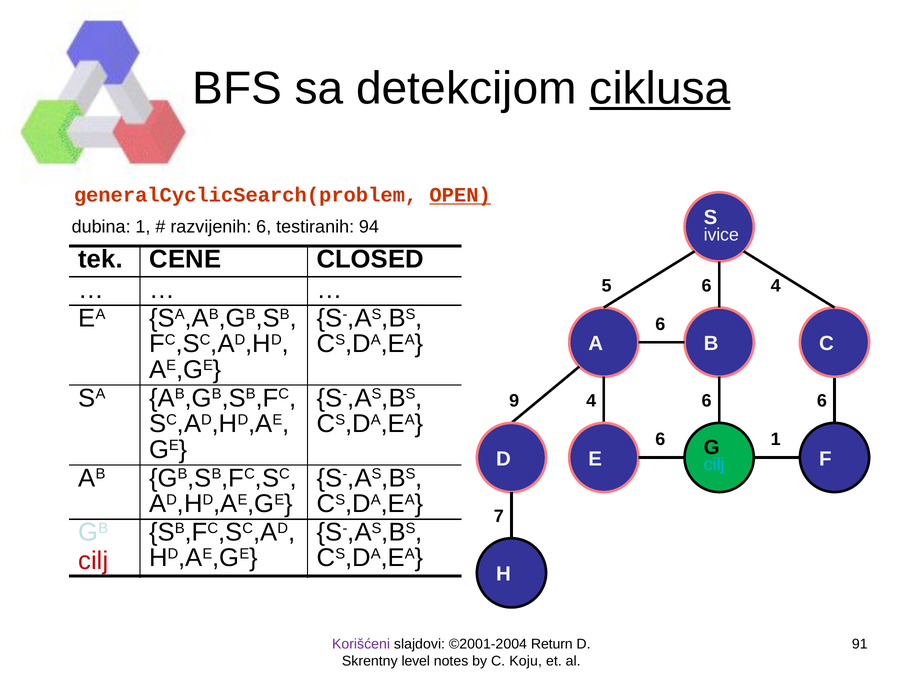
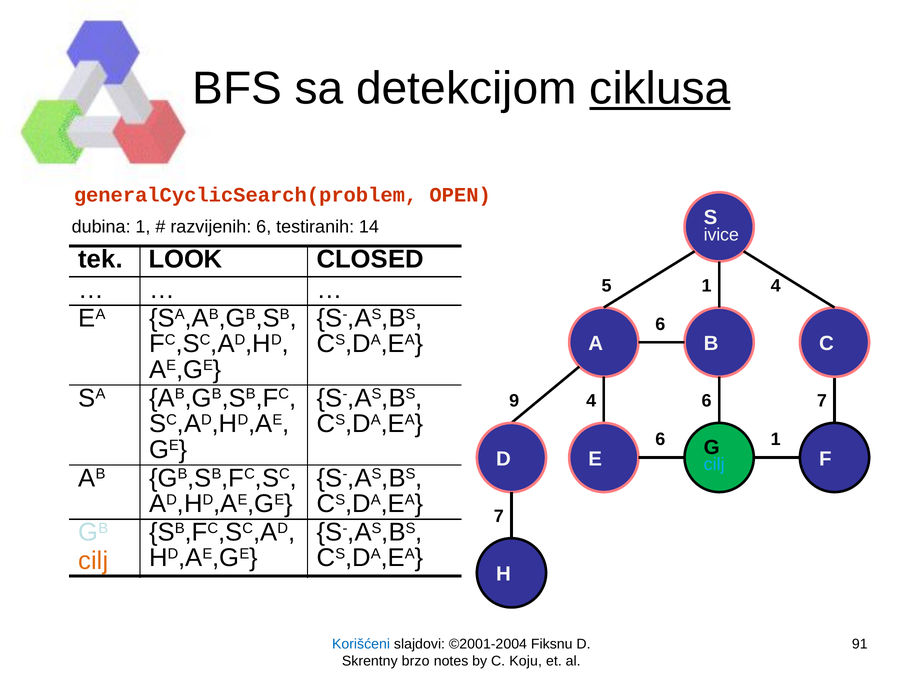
OPEN underline: present -> none
94: 94 -> 14
CENE: CENE -> LOOK
5 6: 6 -> 1
6 6: 6 -> 7
cilj at (93, 561) colour: red -> orange
Korišćeni colour: purple -> blue
Return: Return -> Fiksnu
level: level -> brzo
